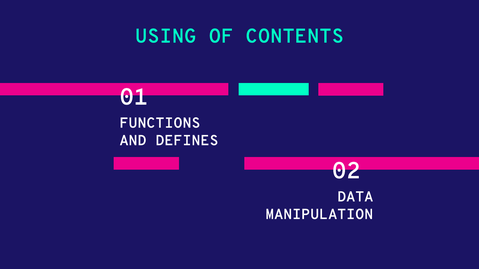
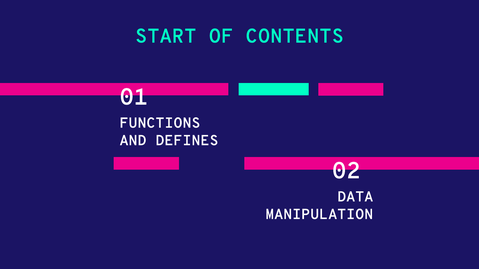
USING: USING -> START
